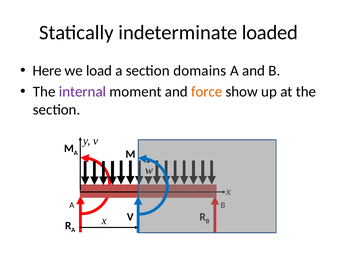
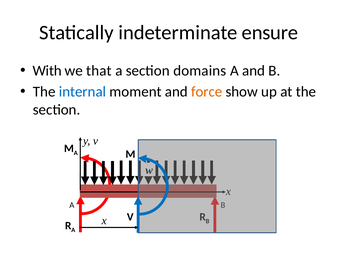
loaded: loaded -> ensure
Here: Here -> With
load: load -> that
internal colour: purple -> blue
